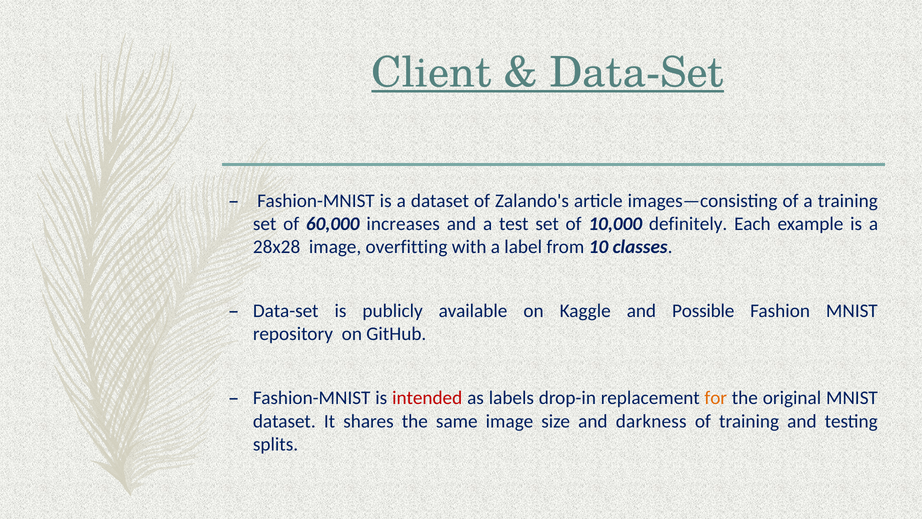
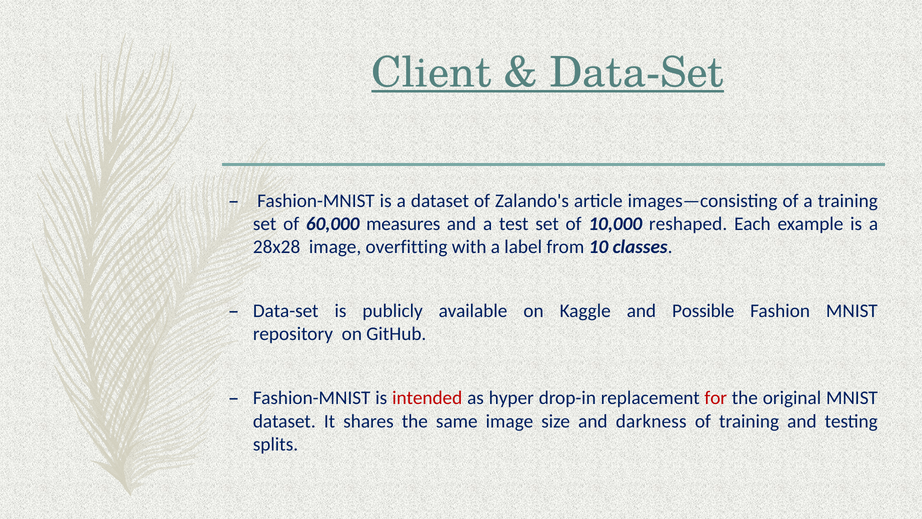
increases: increases -> measures
definitely: definitely -> reshaped
labels: labels -> hyper
for colour: orange -> red
